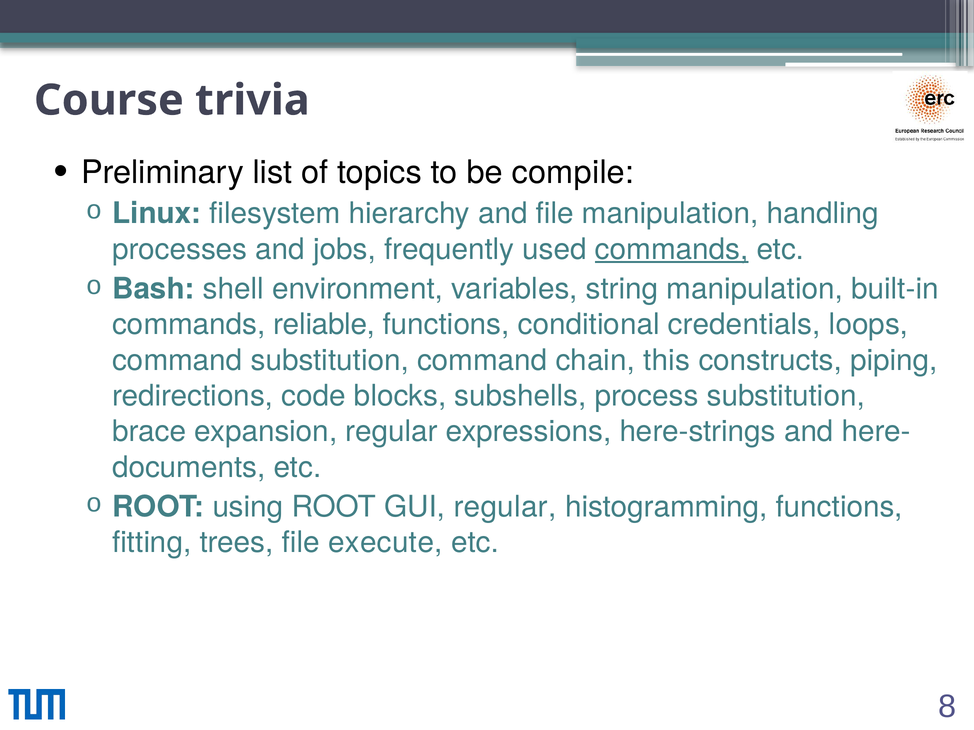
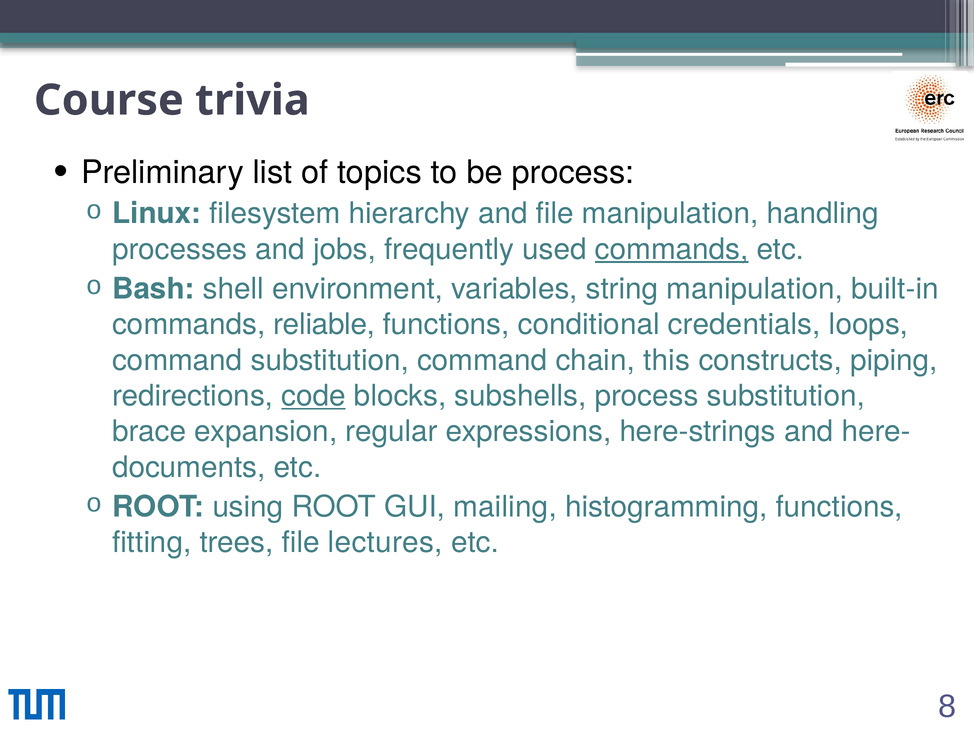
be compile: compile -> process
code underline: none -> present
GUI regular: regular -> mailing
execute: execute -> lectures
